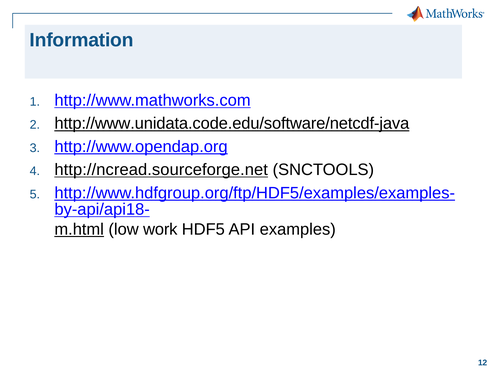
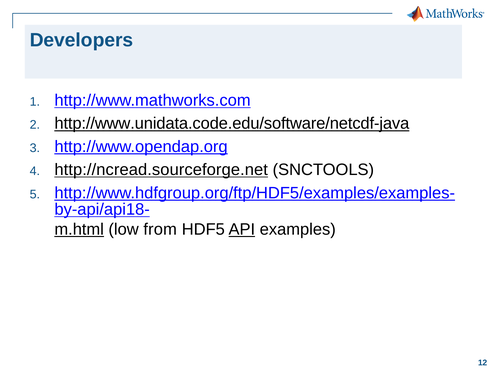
Information: Information -> Developers
work: work -> from
API underline: none -> present
